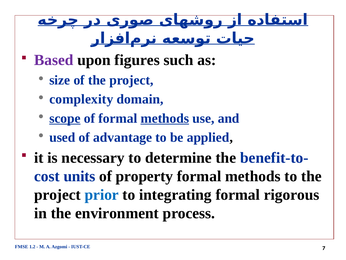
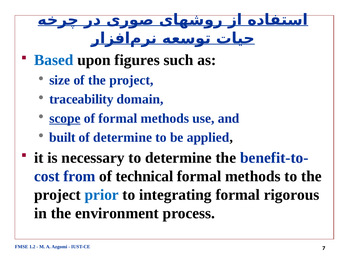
Based colour: purple -> blue
complexity: complexity -> traceability
methods at (165, 118) underline: present -> none
used: used -> built
of advantage: advantage -> determine
units: units -> from
property: property -> technical
